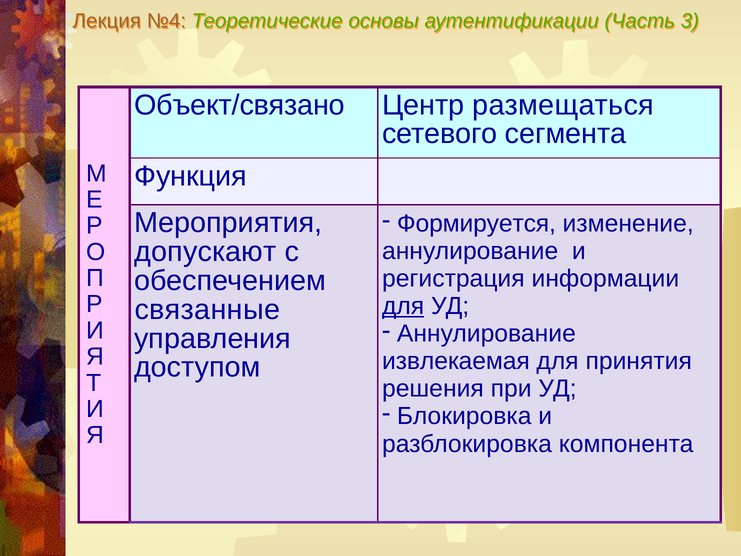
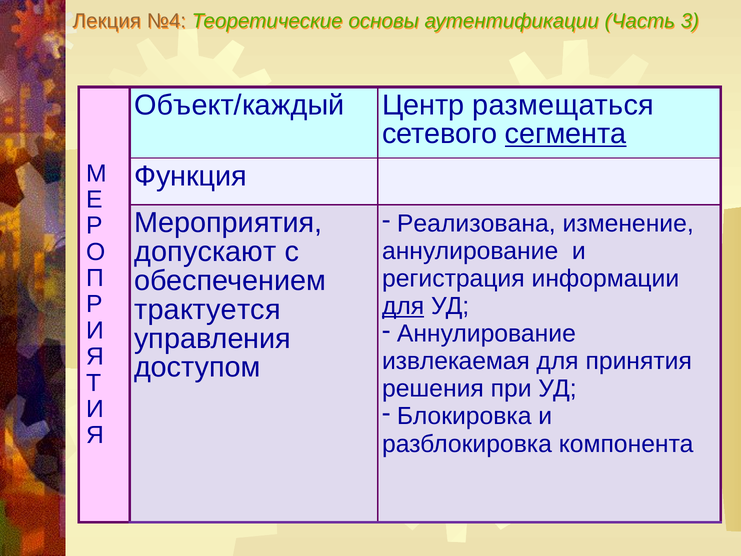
Объект/связано: Объект/связано -> Объект/каждый
сегмента underline: none -> present
Формируется: Формируется -> Реализована
связанные: связанные -> трактуется
